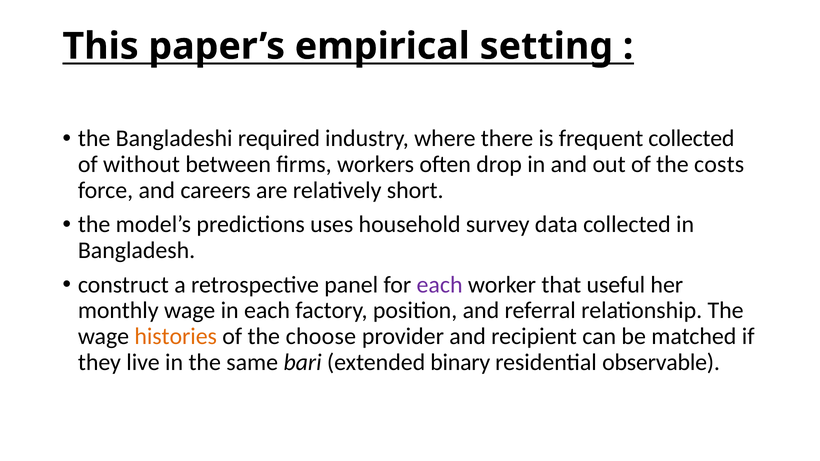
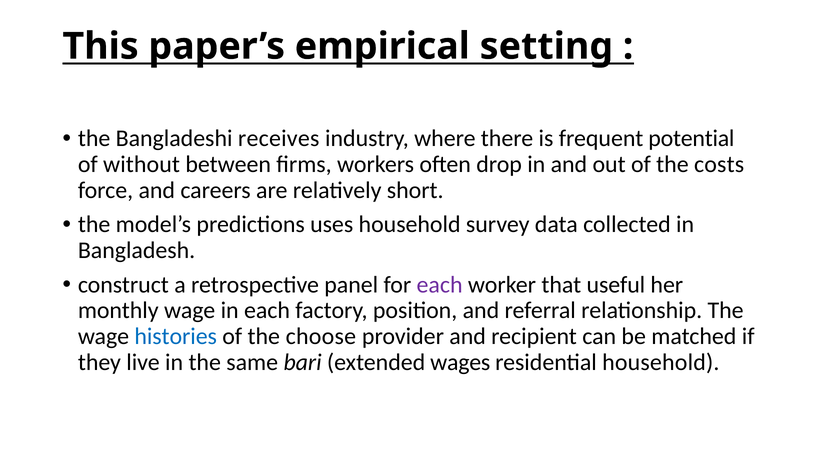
required: required -> receives
frequent collected: collected -> potential
histories colour: orange -> blue
binary: binary -> wages
residential observable: observable -> household
